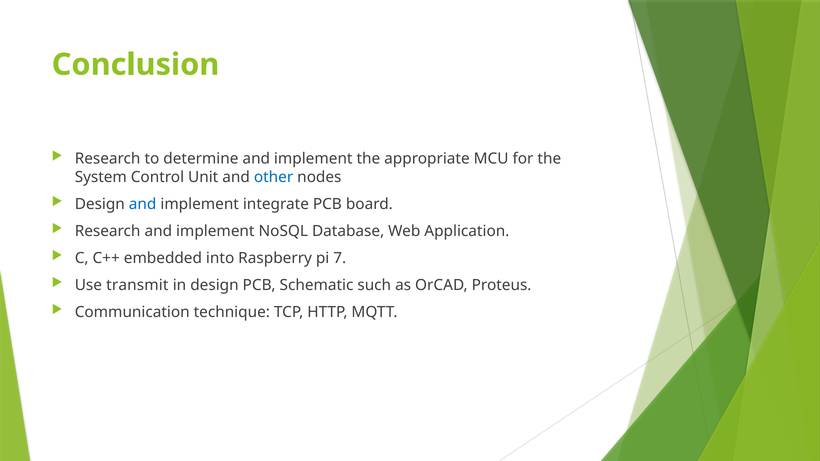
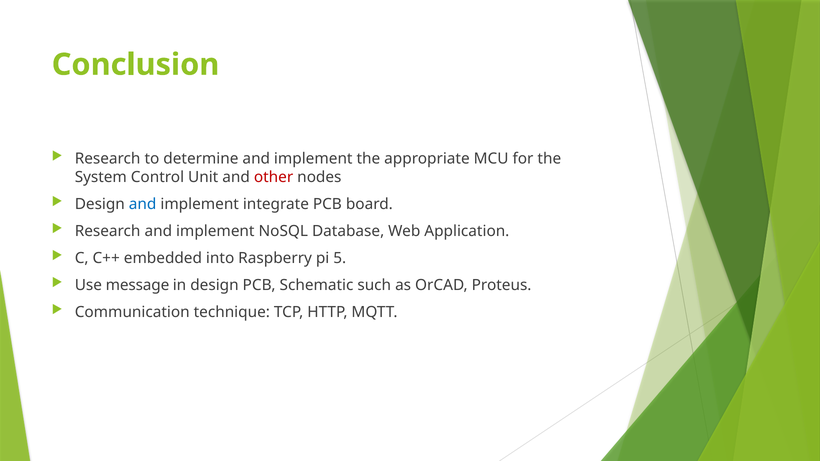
other colour: blue -> red
7: 7 -> 5
transmit: transmit -> message
